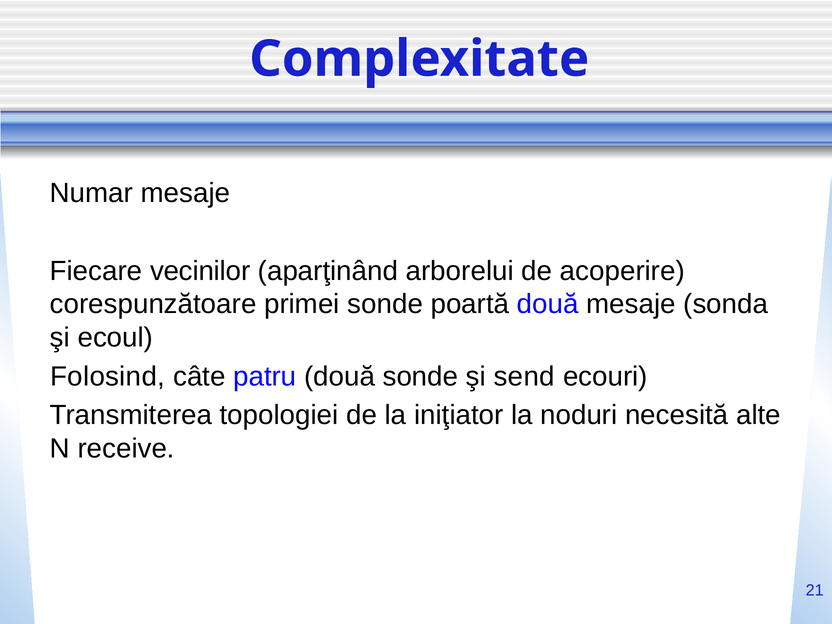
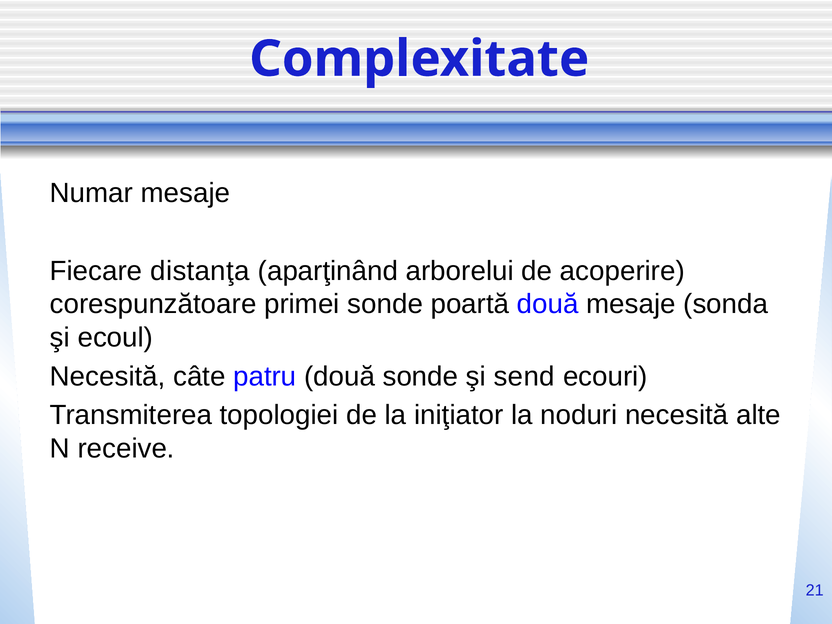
vecinilor: vecinilor -> distanţa
Folosind at (108, 376): Folosind -> Necesită
